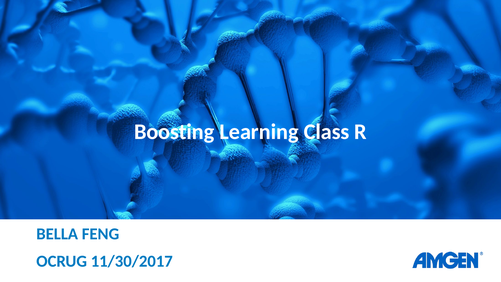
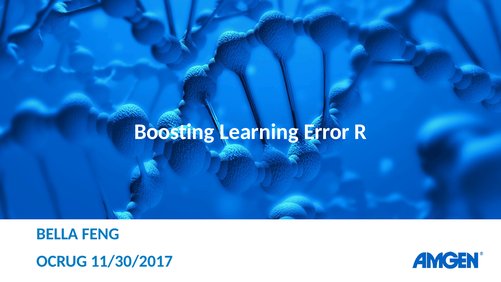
Class: Class -> Error
